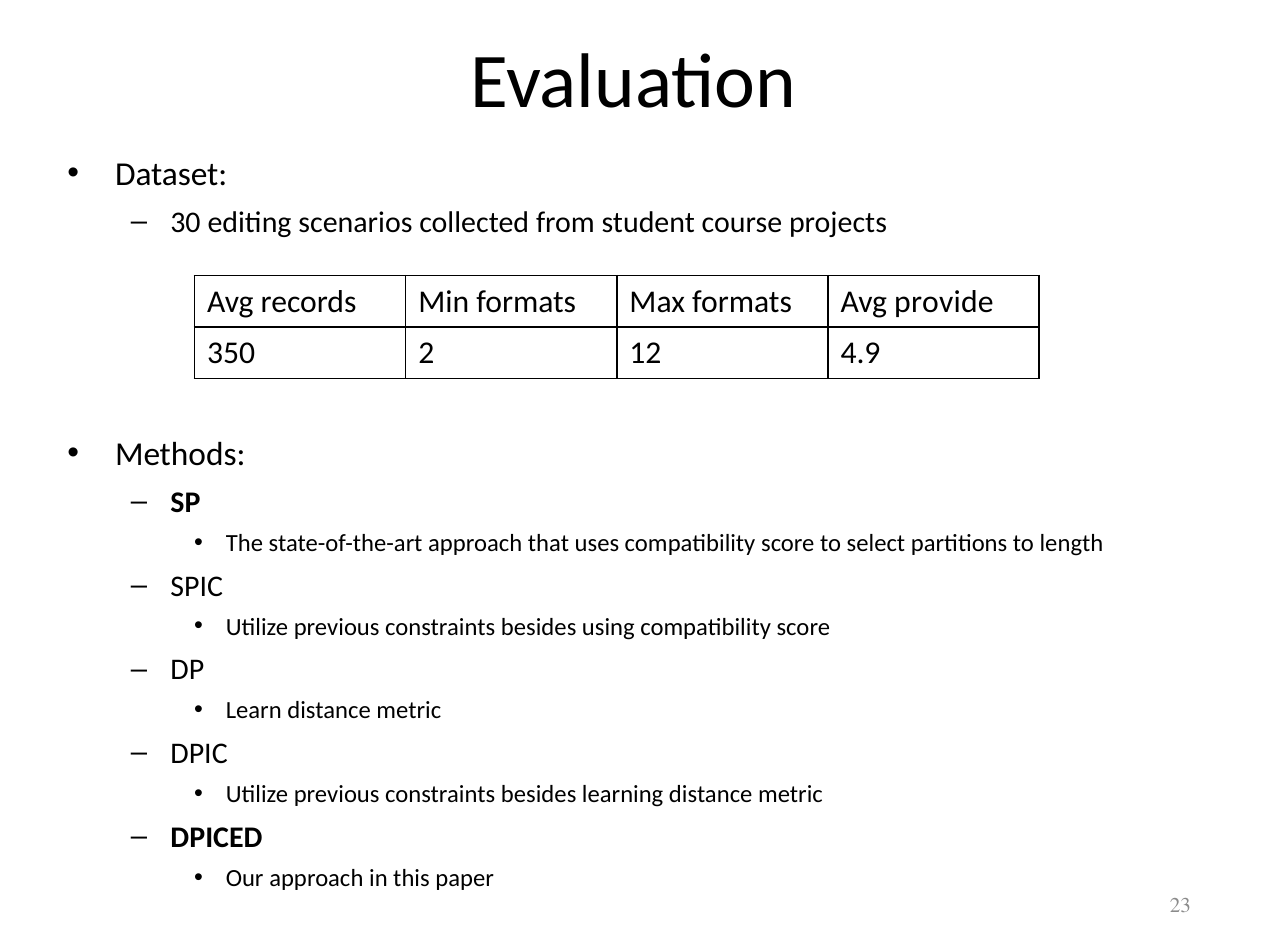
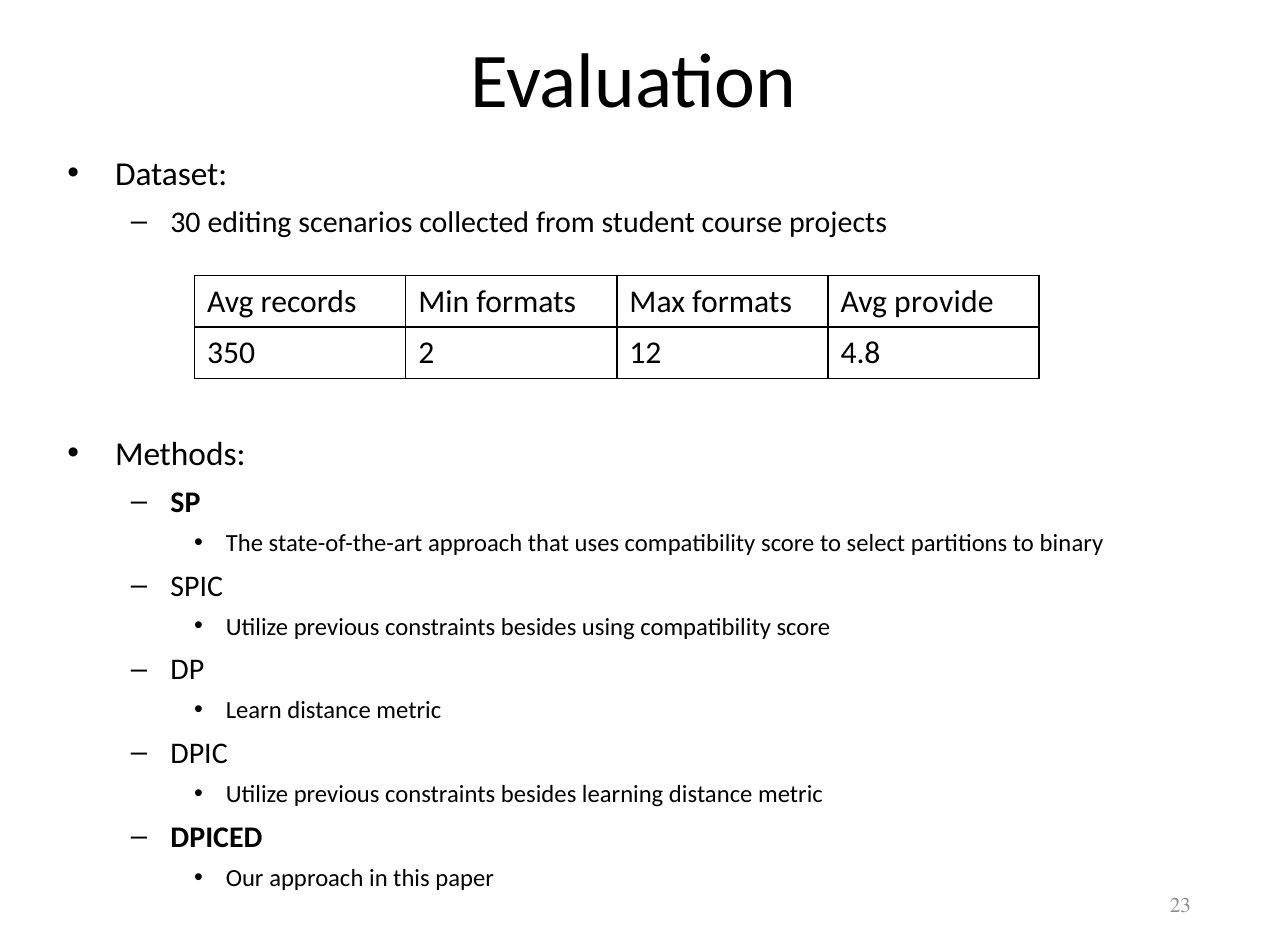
4.9: 4.9 -> 4.8
length: length -> binary
